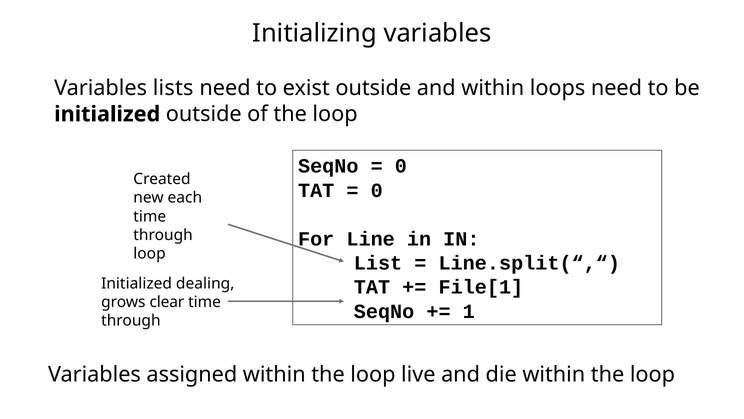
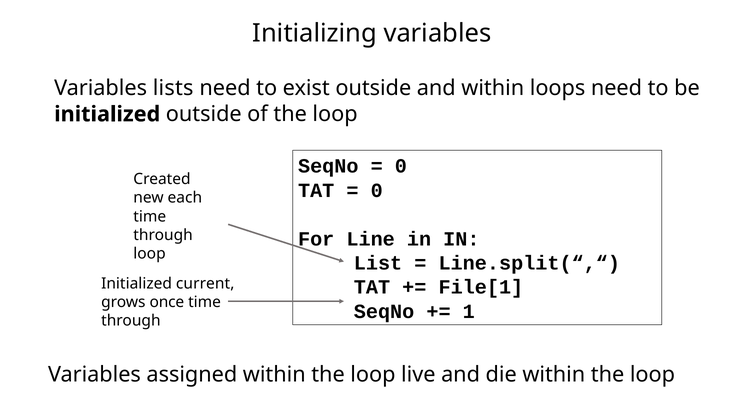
dealing: dealing -> current
clear: clear -> once
